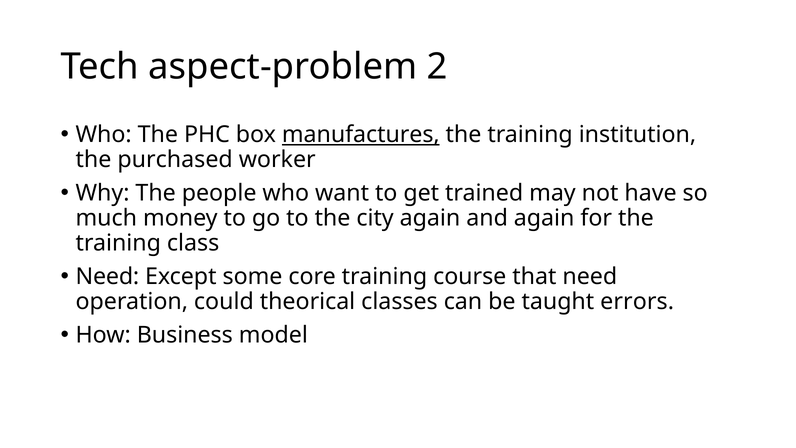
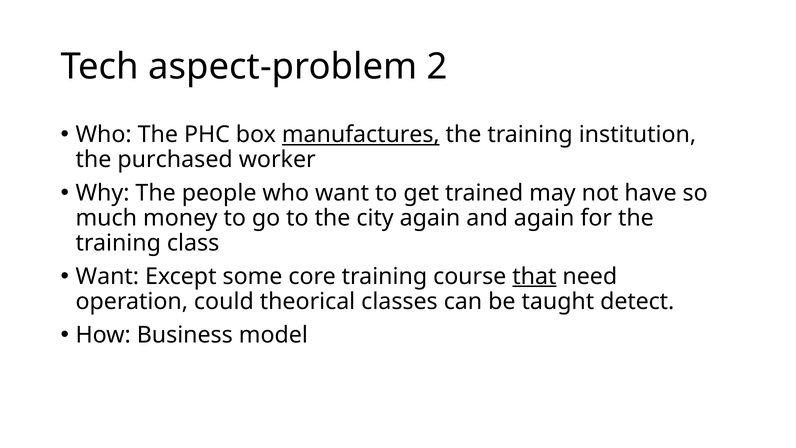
Need at (107, 276): Need -> Want
that underline: none -> present
errors: errors -> detect
